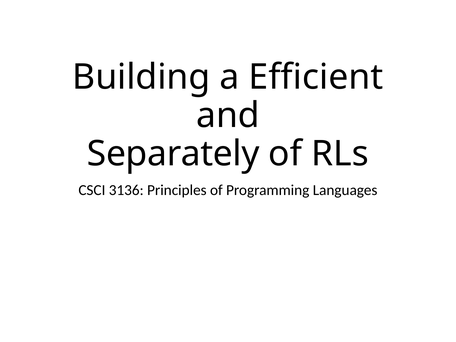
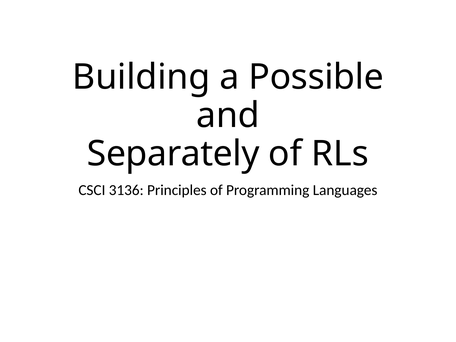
Efficient: Efficient -> Possible
